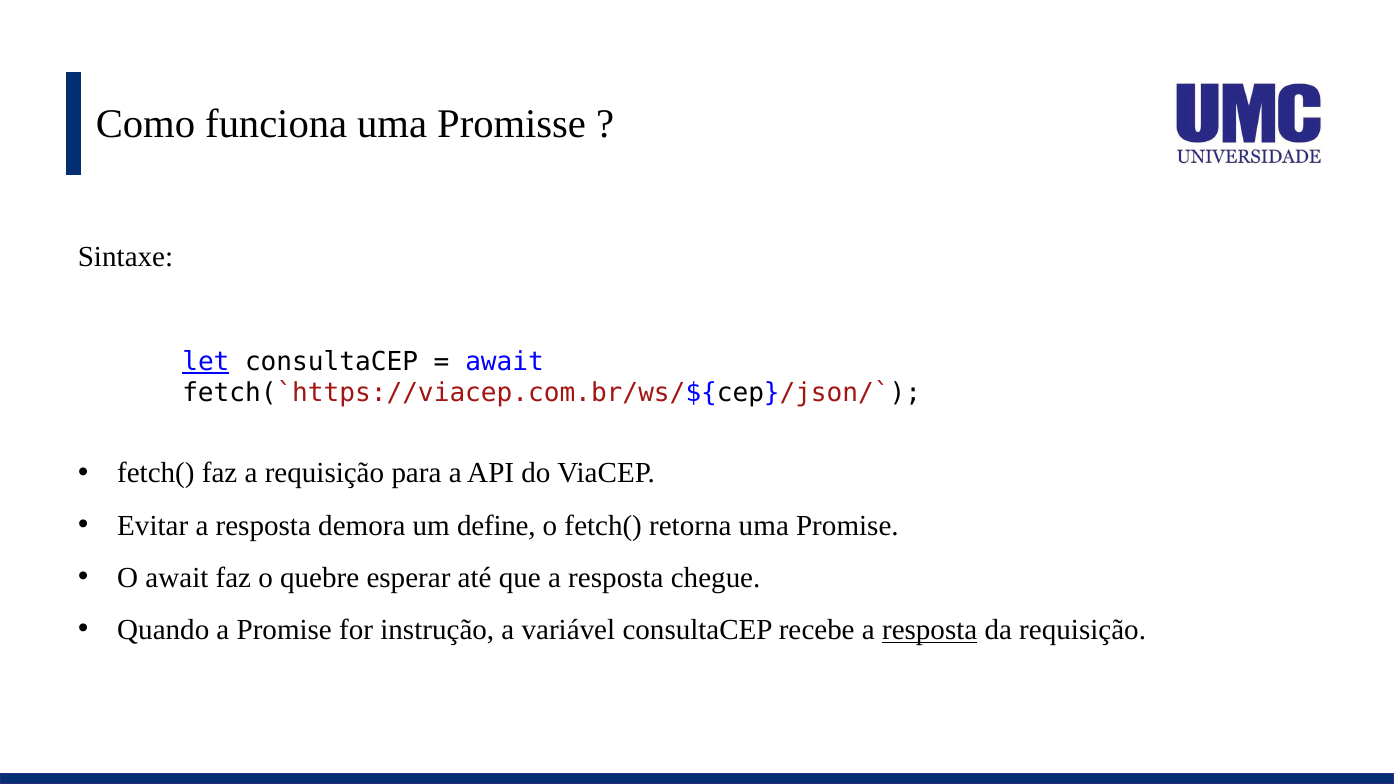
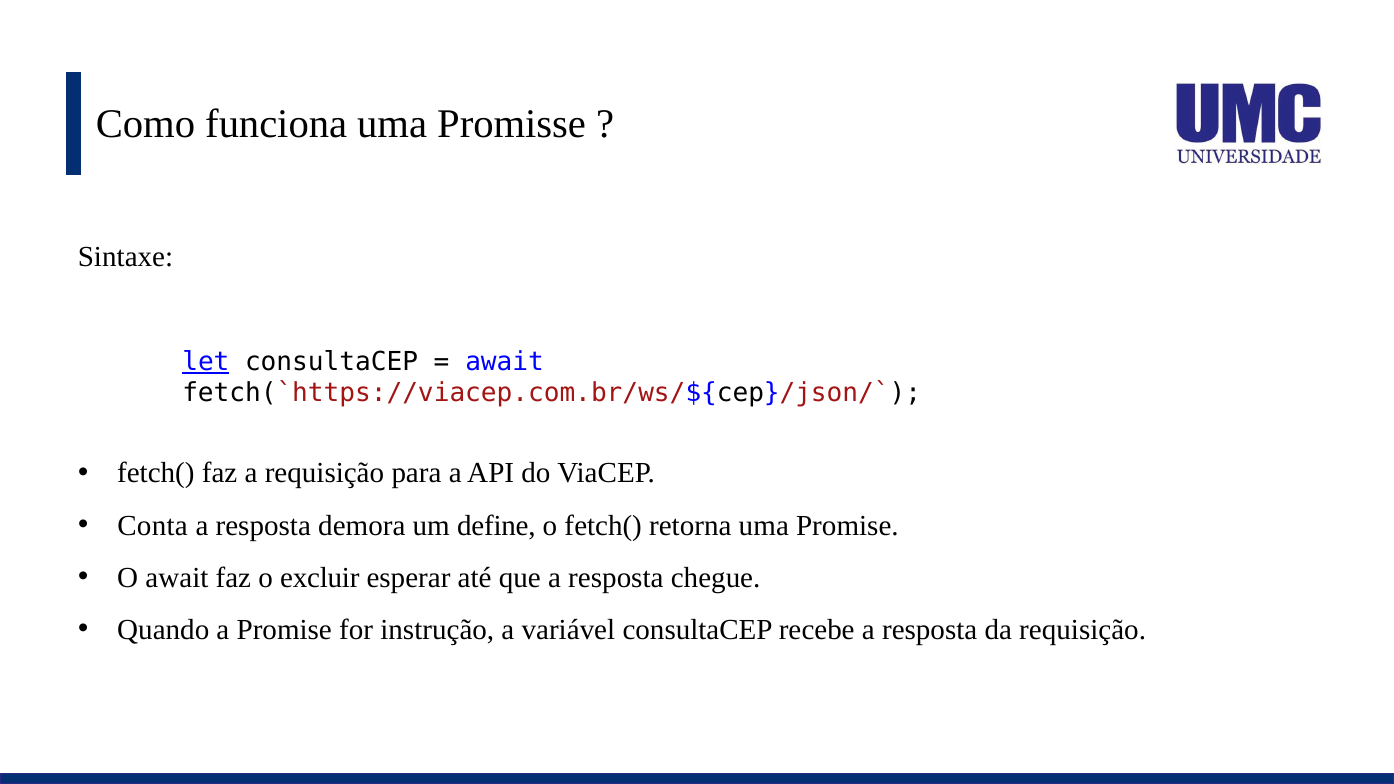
Evitar: Evitar -> Conta
quebre: quebre -> excluir
resposta at (930, 630) underline: present -> none
